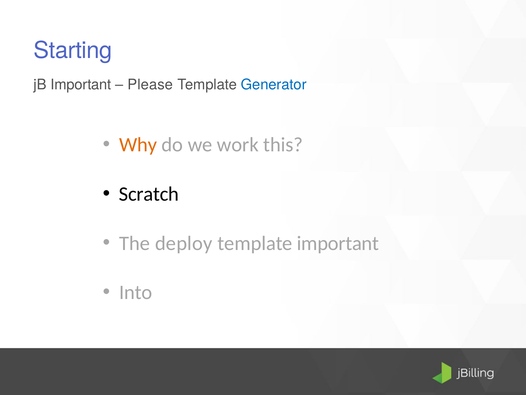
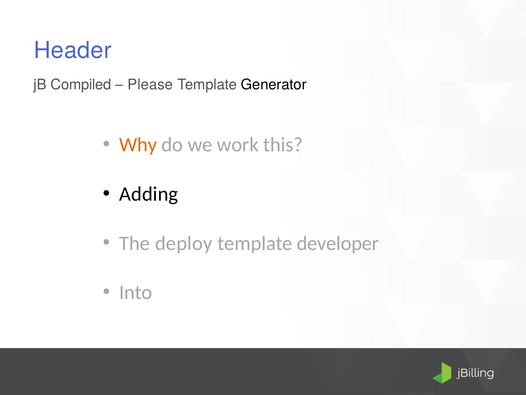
Starting: Starting -> Header
jB Important: Important -> Compiled
Generator colour: blue -> black
Scratch: Scratch -> Adding
template important: important -> developer
